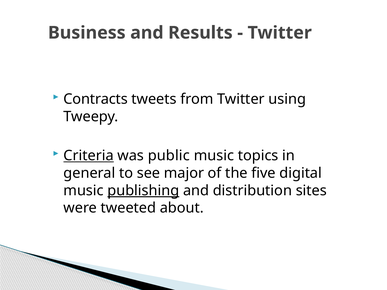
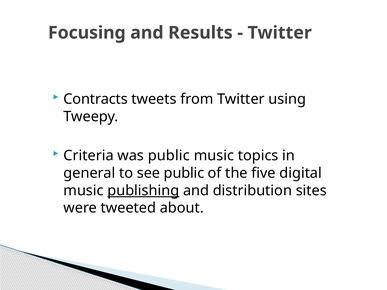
Business: Business -> Focusing
Criteria underline: present -> none
see major: major -> public
